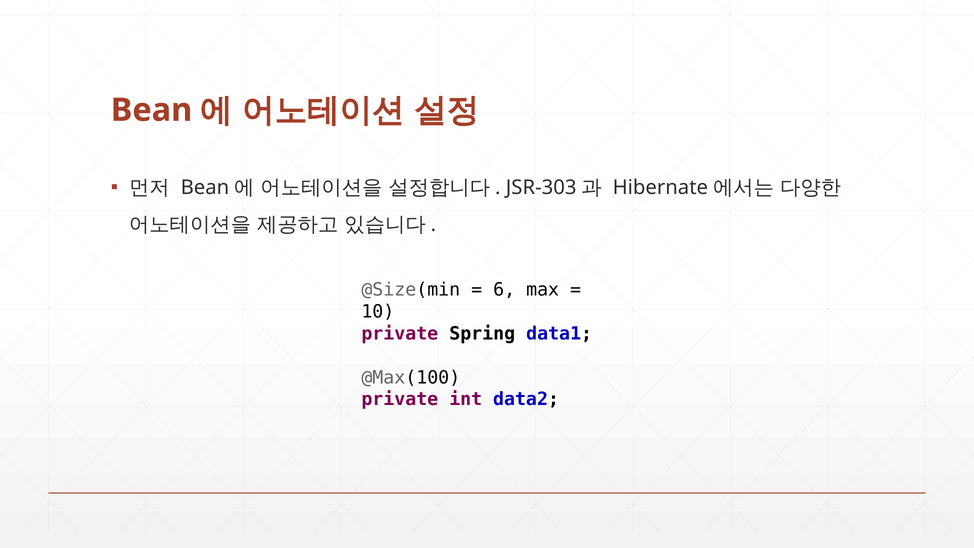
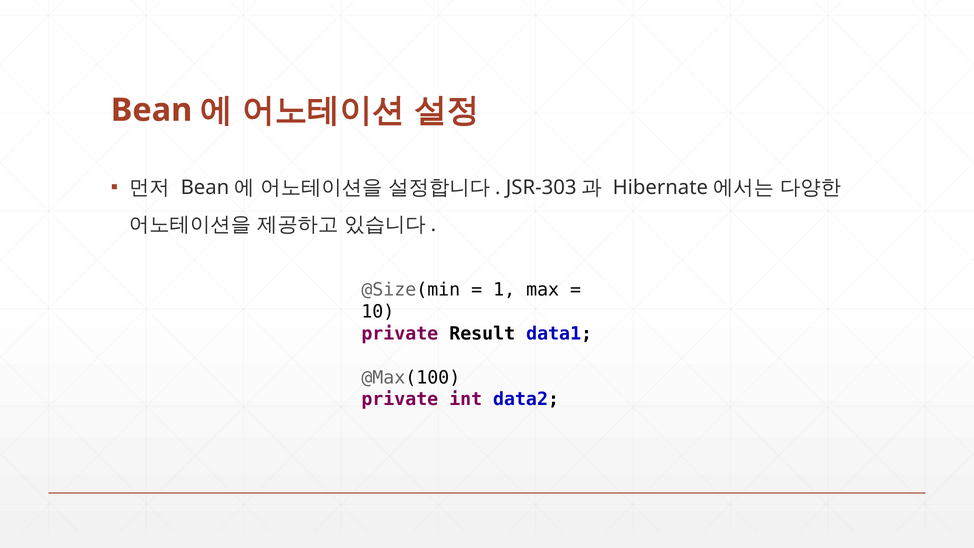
6: 6 -> 1
Spring: Spring -> Result
